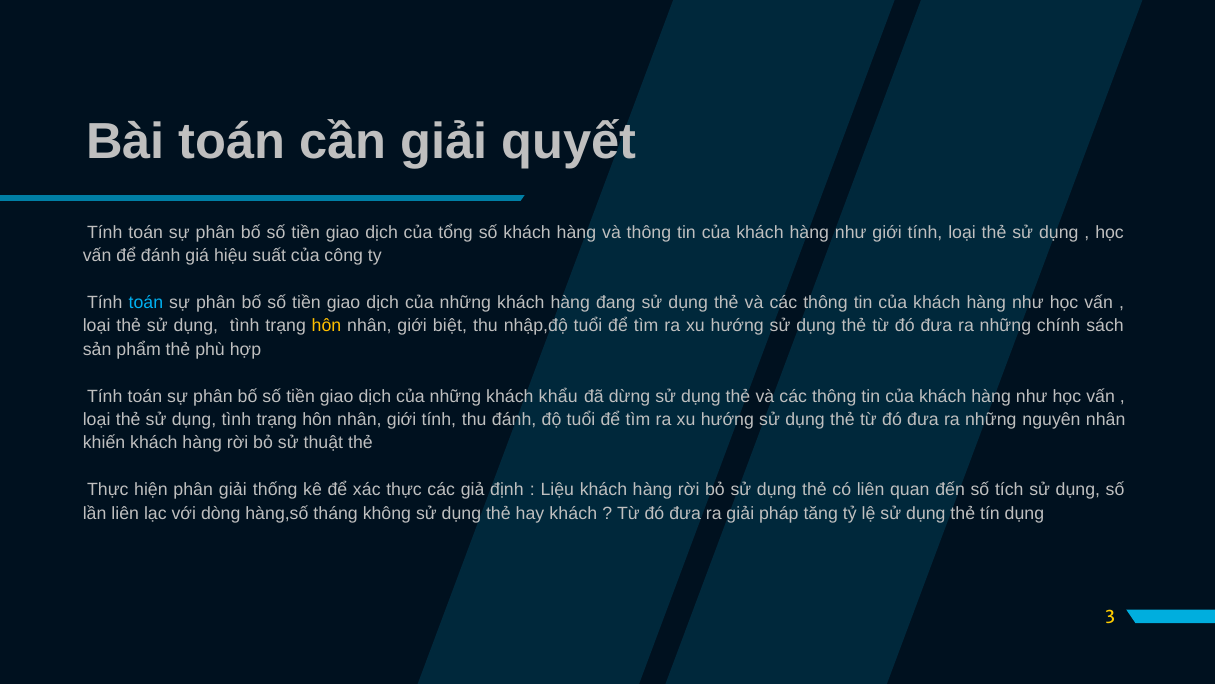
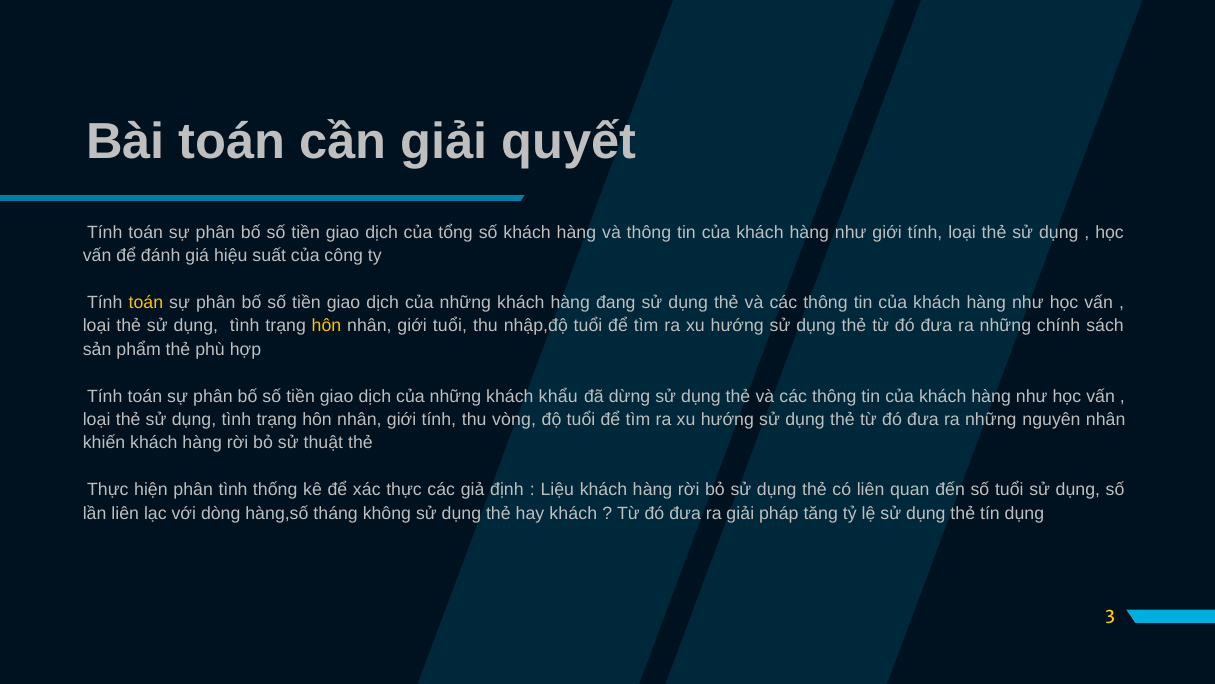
toán at (146, 302) colour: light blue -> yellow
giới biệt: biệt -> tuổi
thu đánh: đánh -> vòng
phân giải: giải -> tình
số tích: tích -> tuổi
